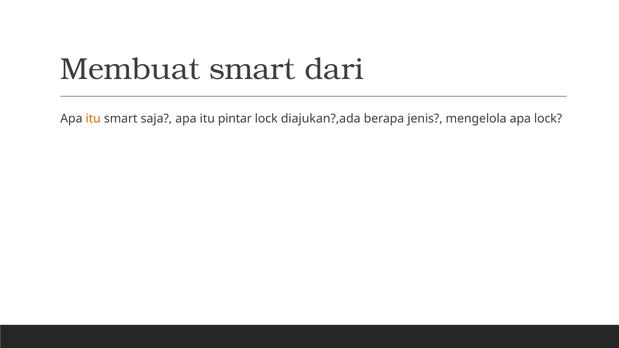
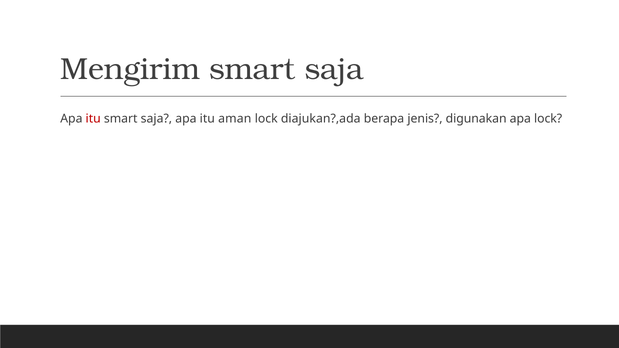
Membuat: Membuat -> Mengirim
dari at (334, 69): dari -> saja
itu at (93, 119) colour: orange -> red
pintar: pintar -> aman
mengelola: mengelola -> digunakan
